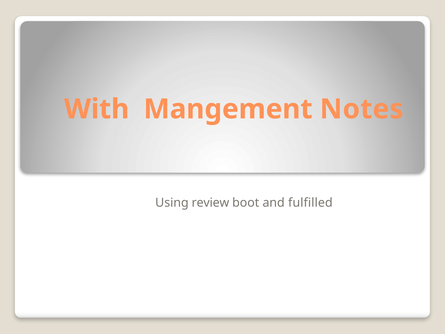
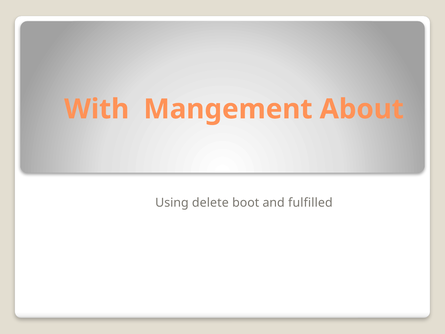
Notes: Notes -> About
review: review -> delete
